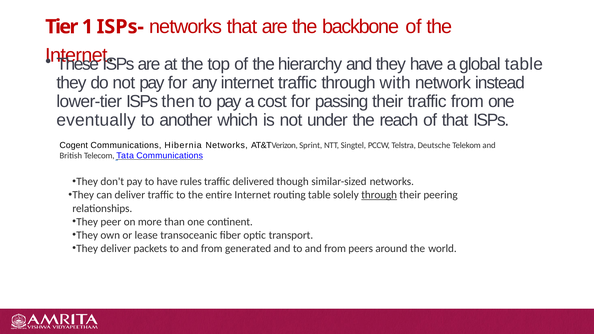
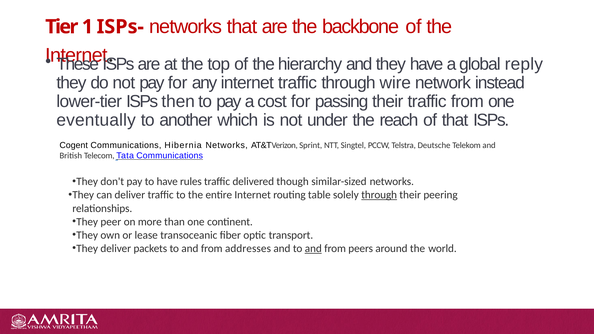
global table: table -> reply
with: with -> wire
generated: generated -> addresses
and at (313, 249) underline: none -> present
